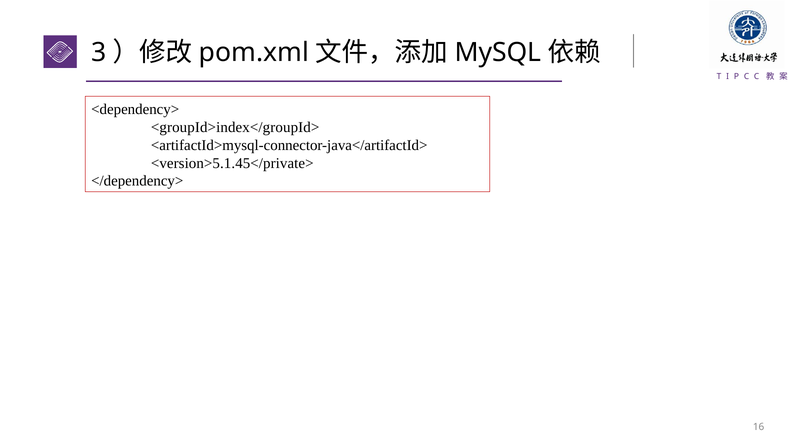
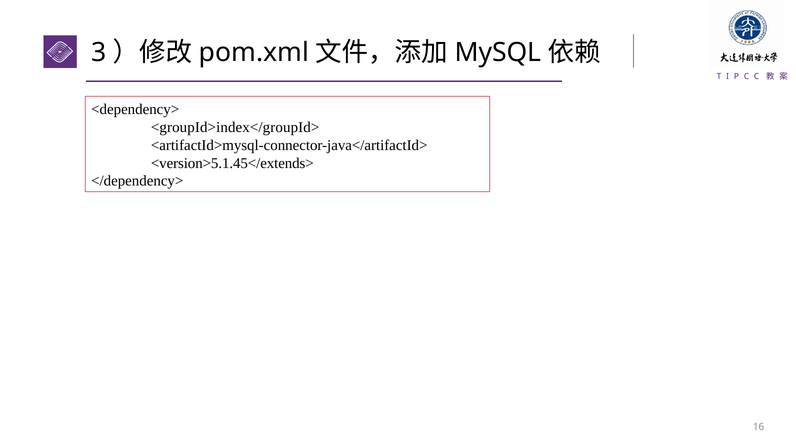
<version>5.1.45</private>: <version>5.1.45</private> -> <version>5.1.45</extends>
